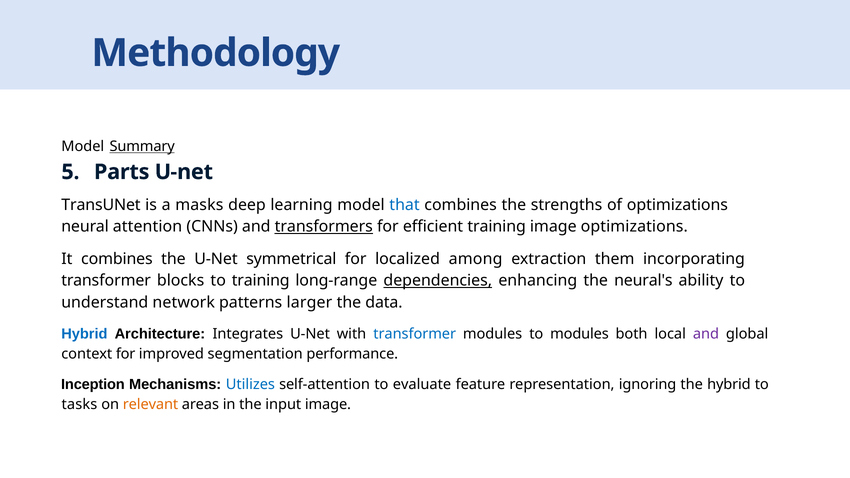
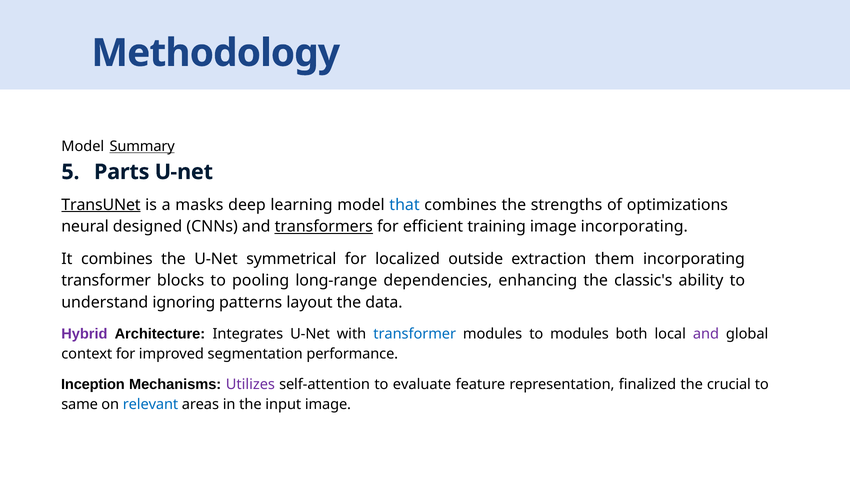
TransUNet underline: none -> present
attention: attention -> designed
image optimizations: optimizations -> incorporating
among: among -> outside
to training: training -> pooling
dependencies underline: present -> none
neural's: neural's -> classic's
network: network -> ignoring
larger: larger -> layout
Hybrid at (84, 334) colour: blue -> purple
Utilizes colour: blue -> purple
ignoring: ignoring -> finalized
the hybrid: hybrid -> crucial
tasks: tasks -> same
relevant colour: orange -> blue
